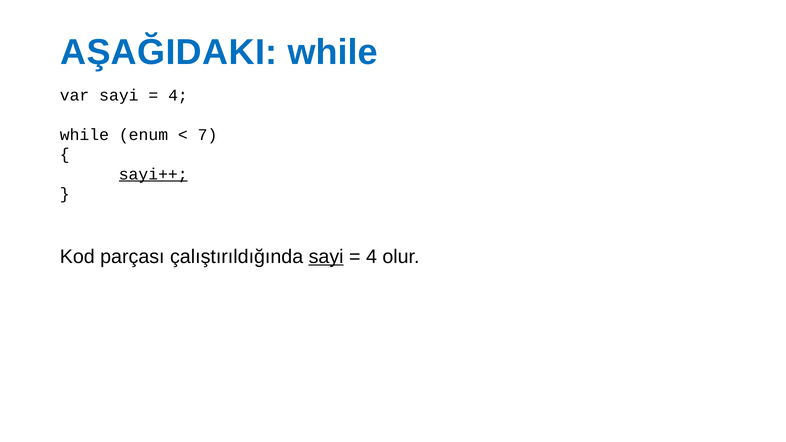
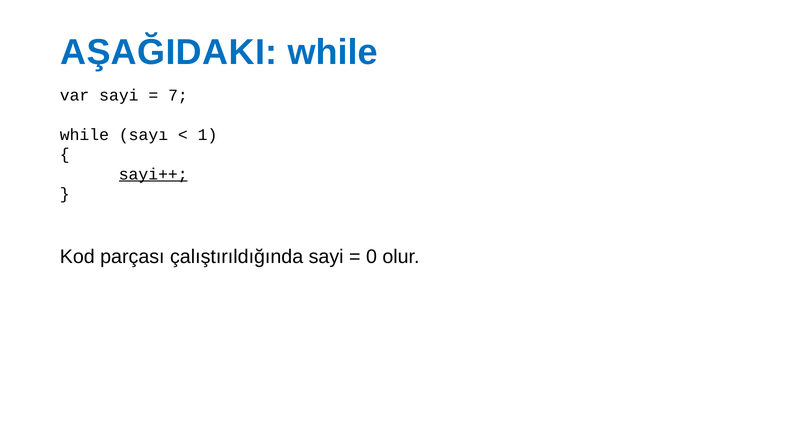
4 at (178, 96): 4 -> 7
enum: enum -> sayı
7: 7 -> 1
sayi at (326, 257) underline: present -> none
4 at (371, 257): 4 -> 0
